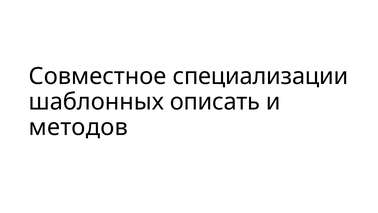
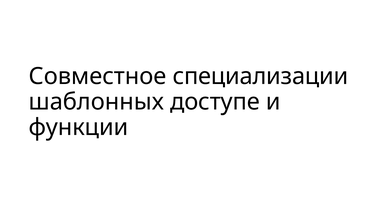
описать: описать -> доступе
методов: методов -> функции
